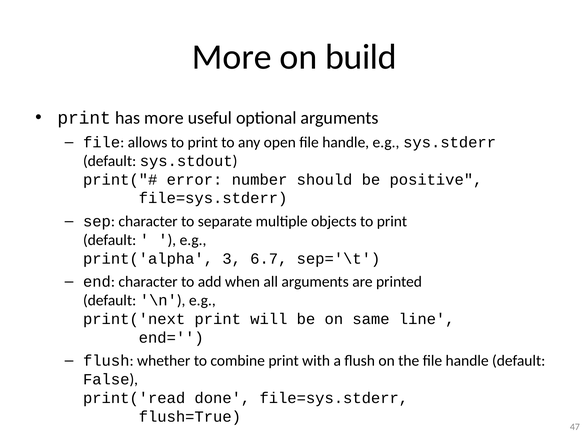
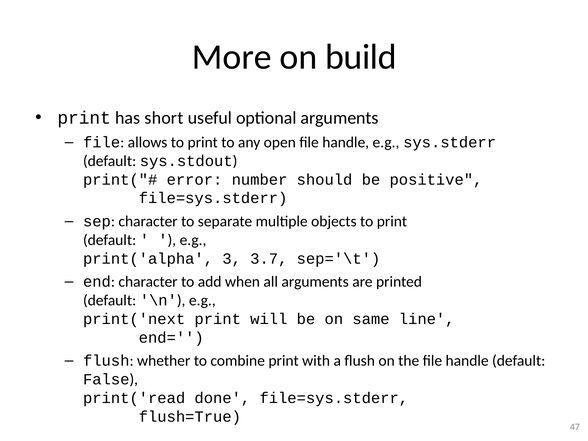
has more: more -> short
6.7: 6.7 -> 3.7
